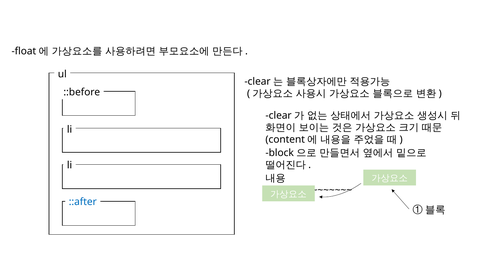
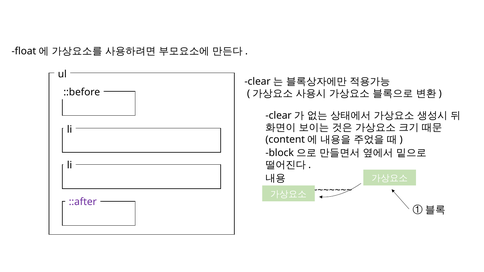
::after colour: blue -> purple
